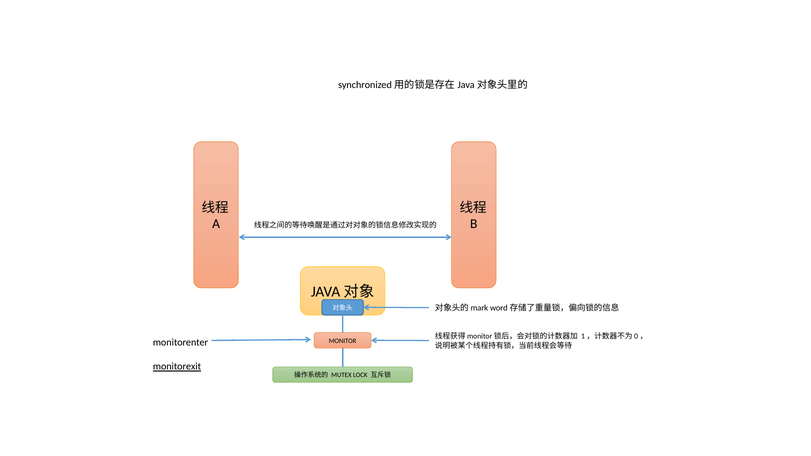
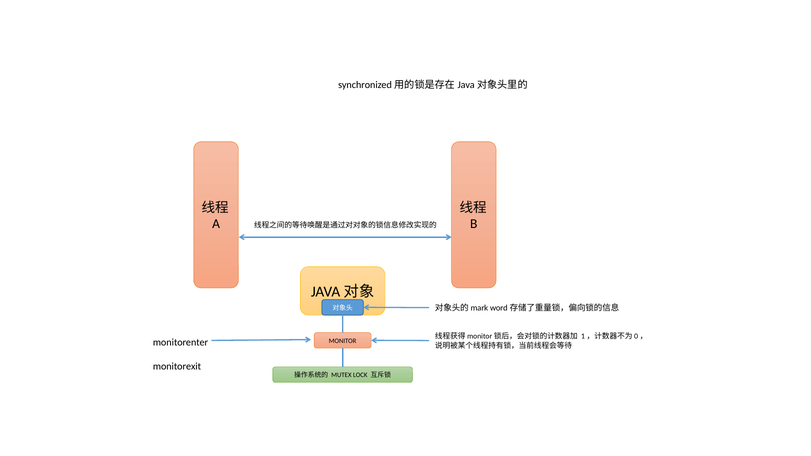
monitorexit underline: present -> none
